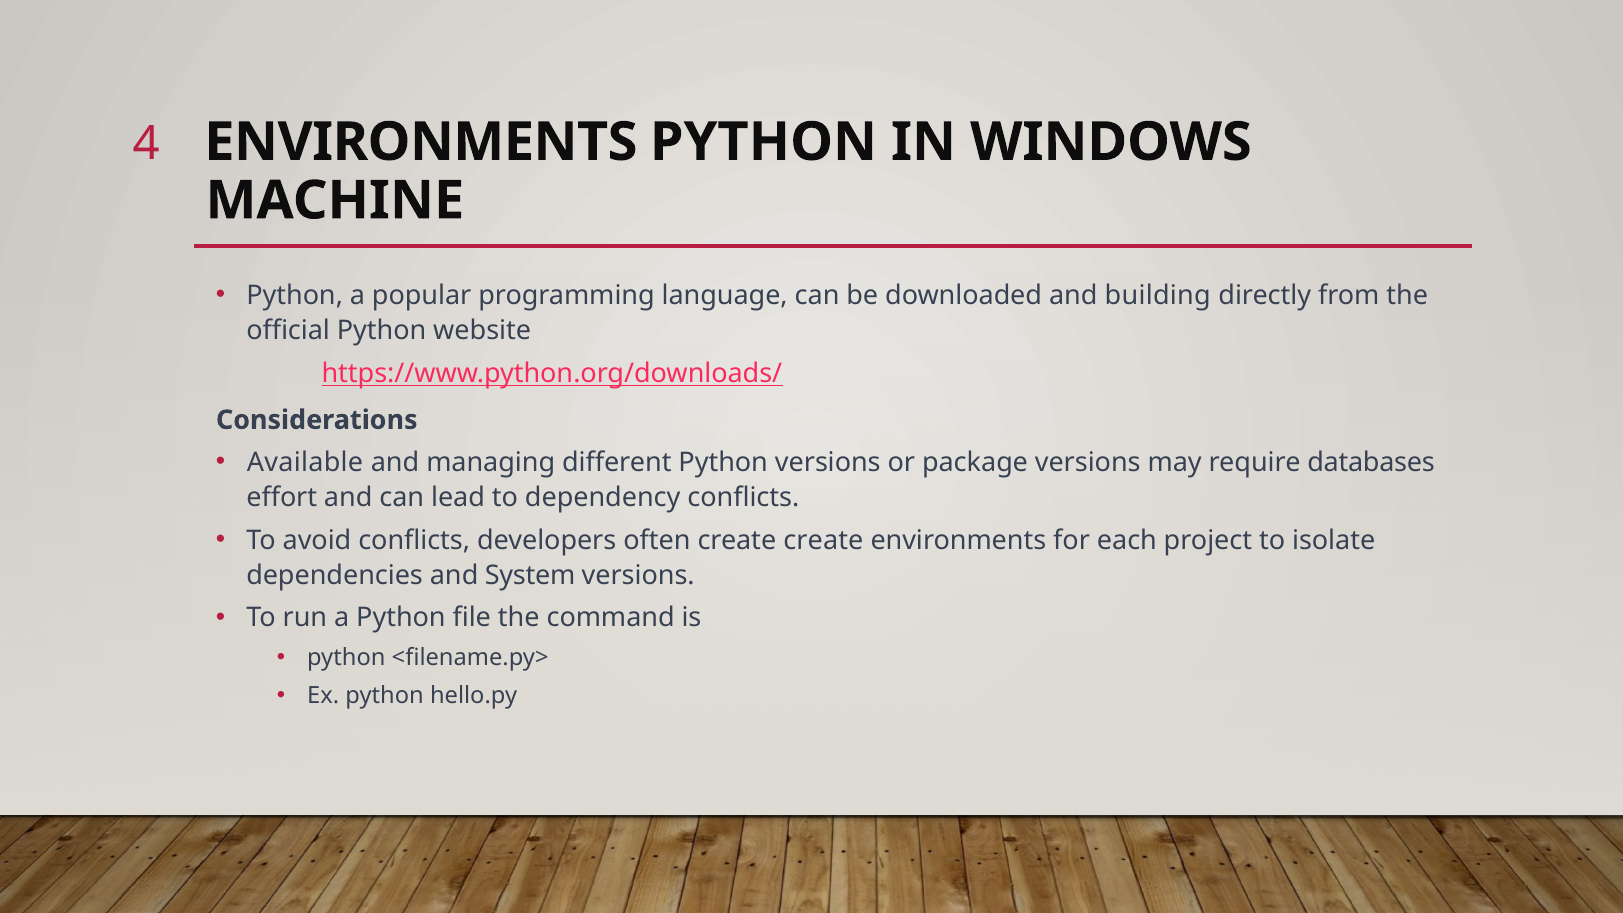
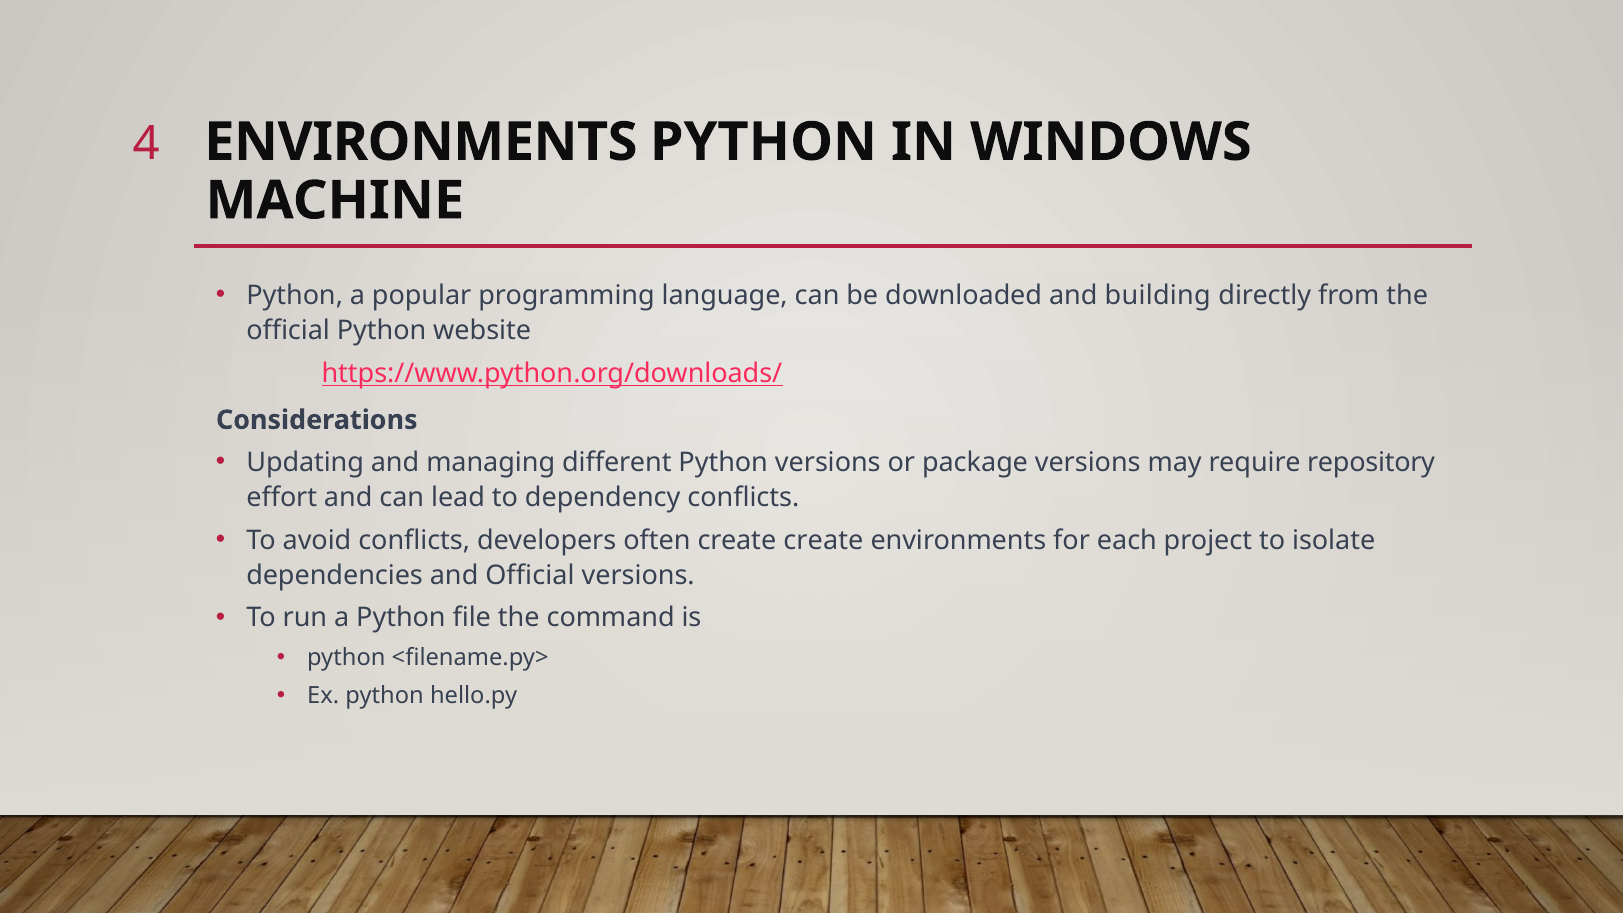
Available: Available -> Updating
databases: databases -> repository
and System: System -> Official
